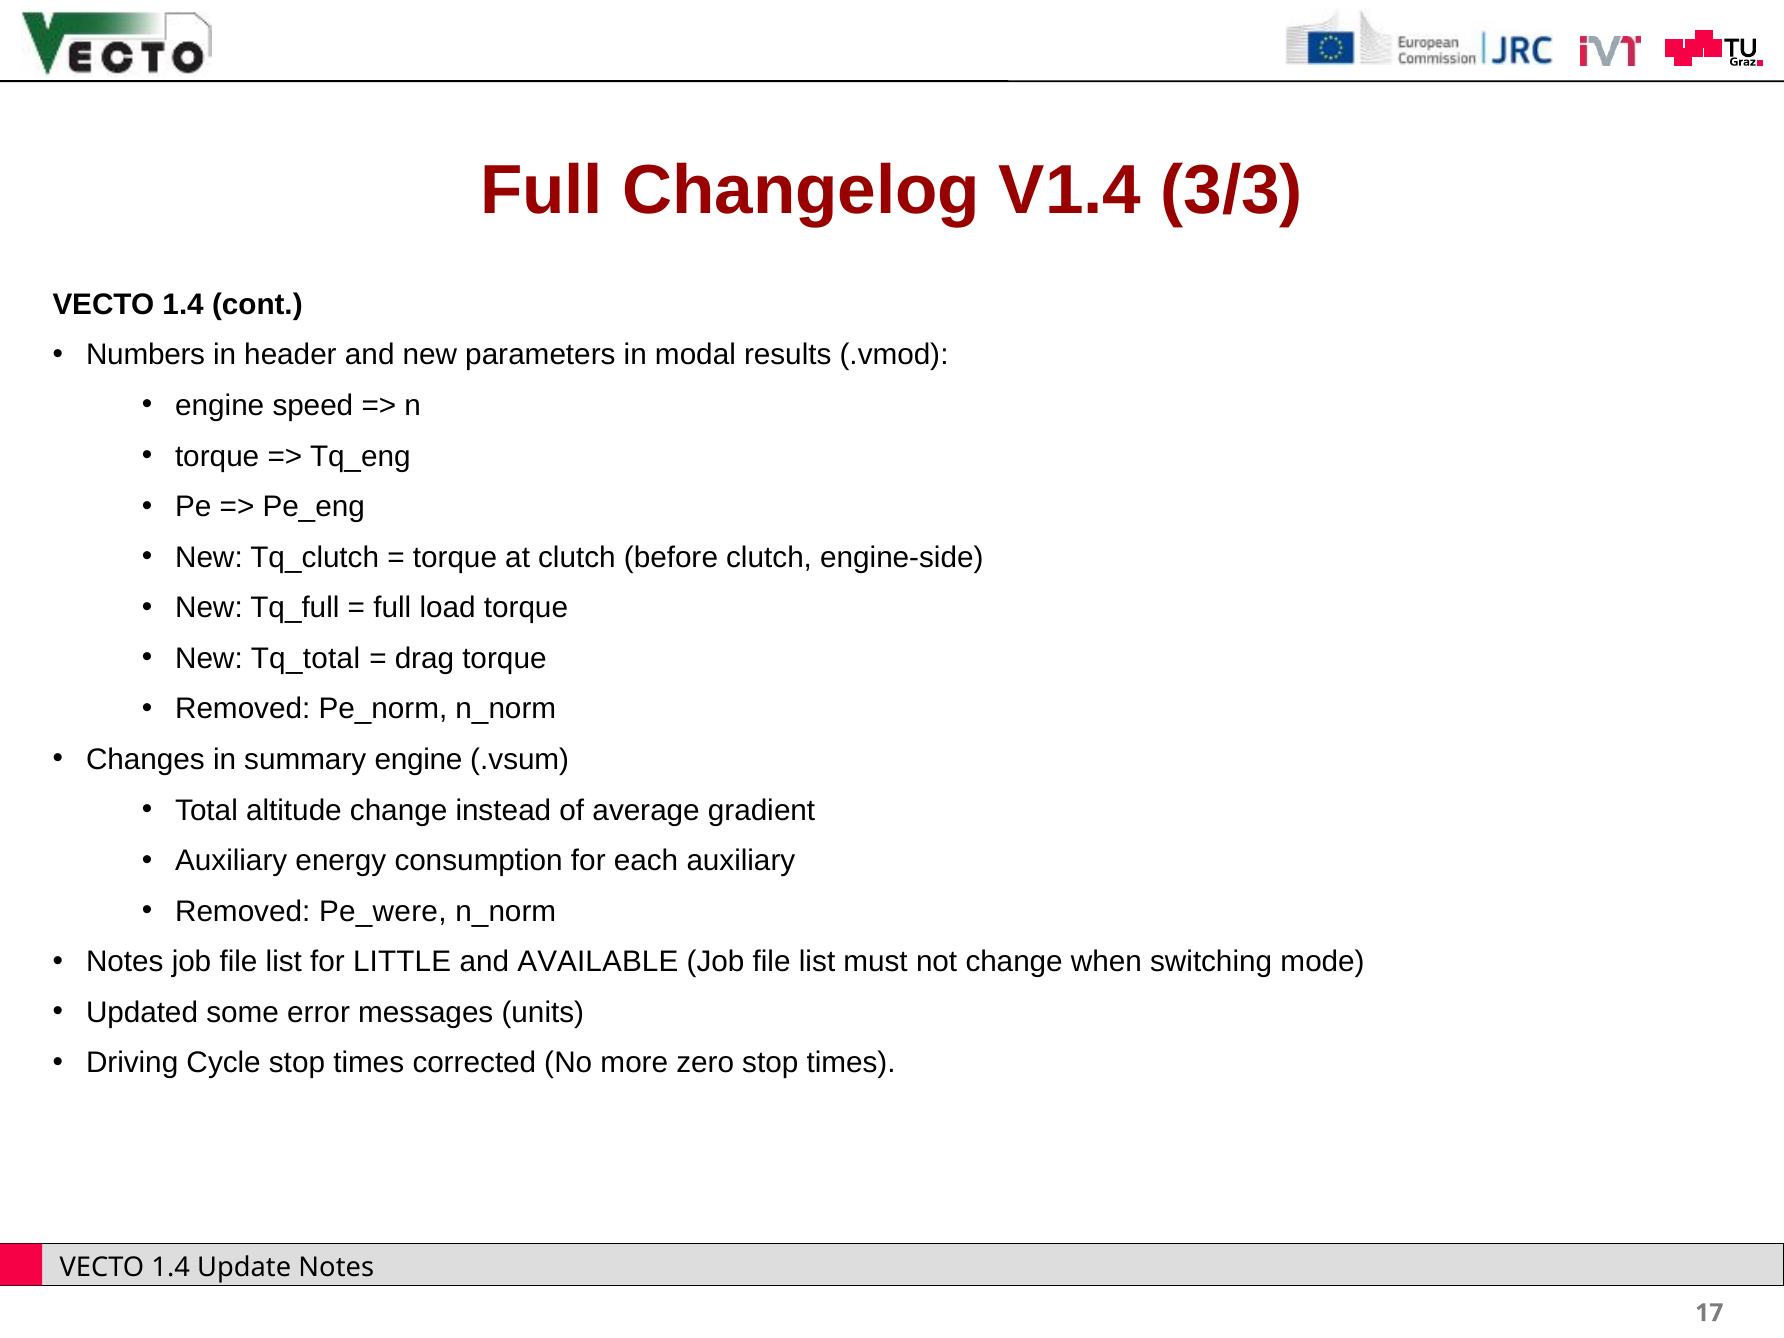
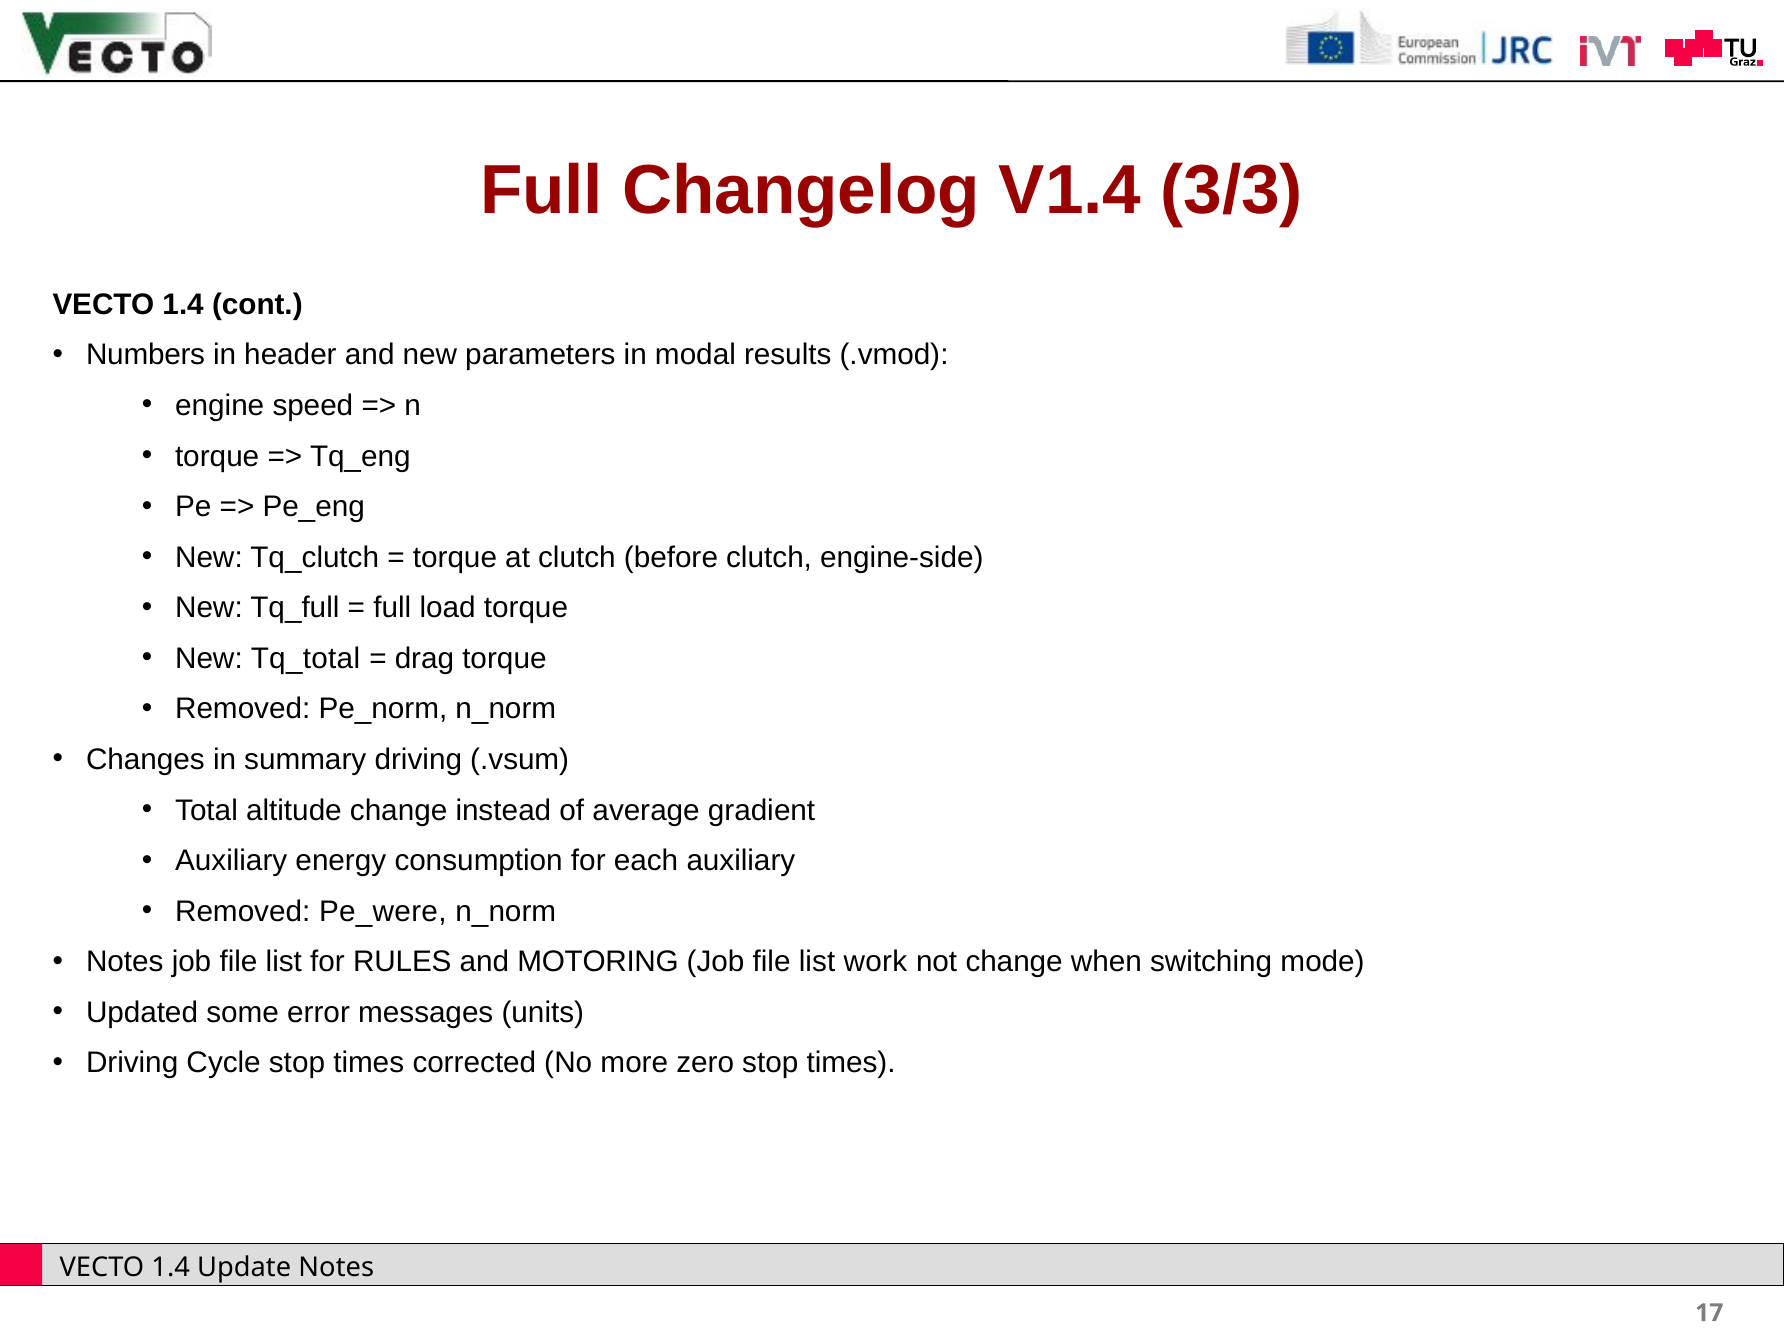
summary engine: engine -> driving
LITTLE: LITTLE -> RULES
AVAILABLE: AVAILABLE -> MOTORING
must: must -> work
